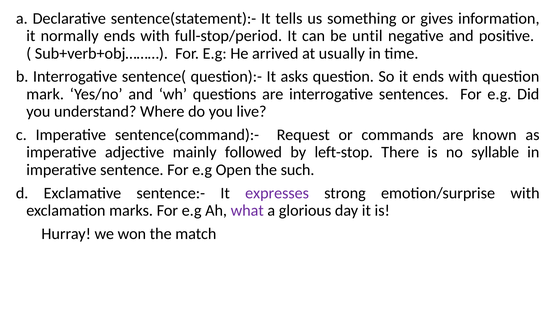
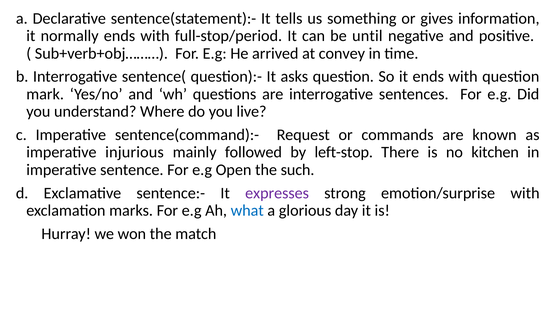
usually: usually -> convey
adjective: adjective -> injurious
syllable: syllable -> kitchen
what colour: purple -> blue
